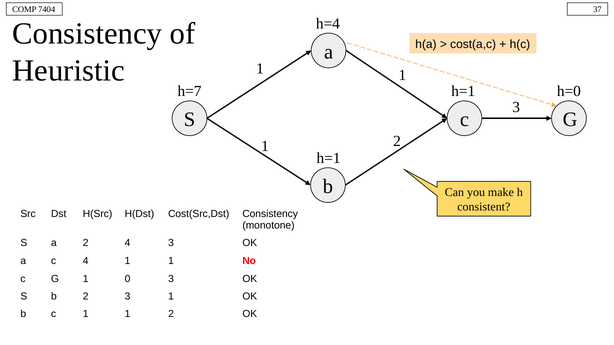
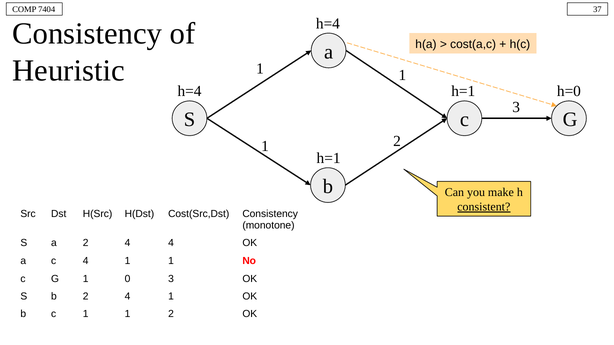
h=7 at (190, 91): h=7 -> h=4
consistent underline: none -> present
4 3: 3 -> 4
b 2 3: 3 -> 4
